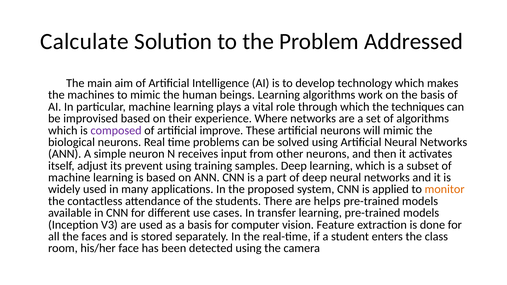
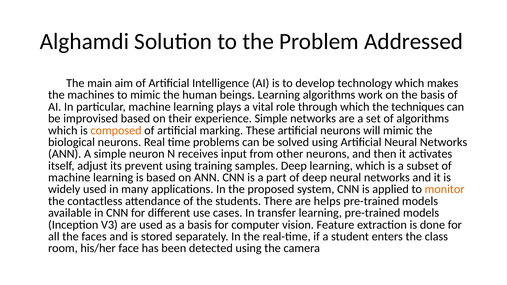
Calculate: Calculate -> Alghamdi
experience Where: Where -> Simple
composed colour: purple -> orange
improve: improve -> marking
